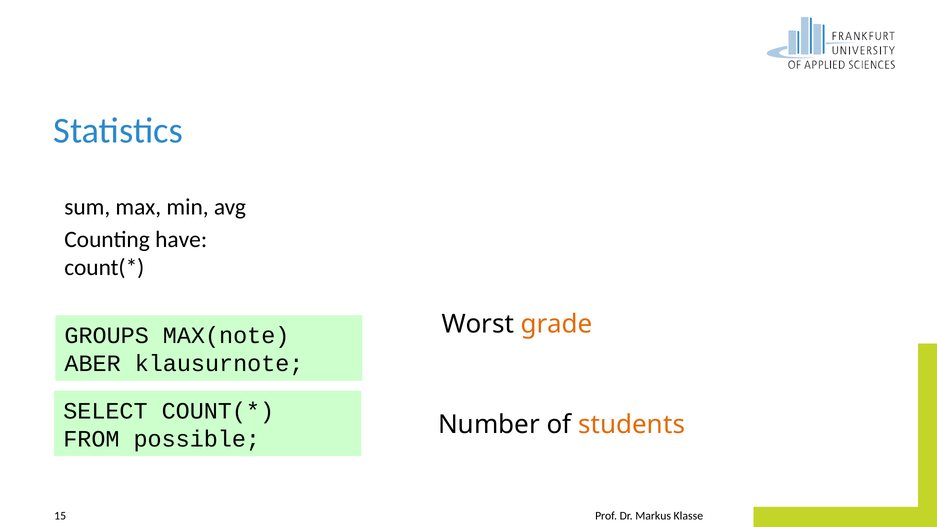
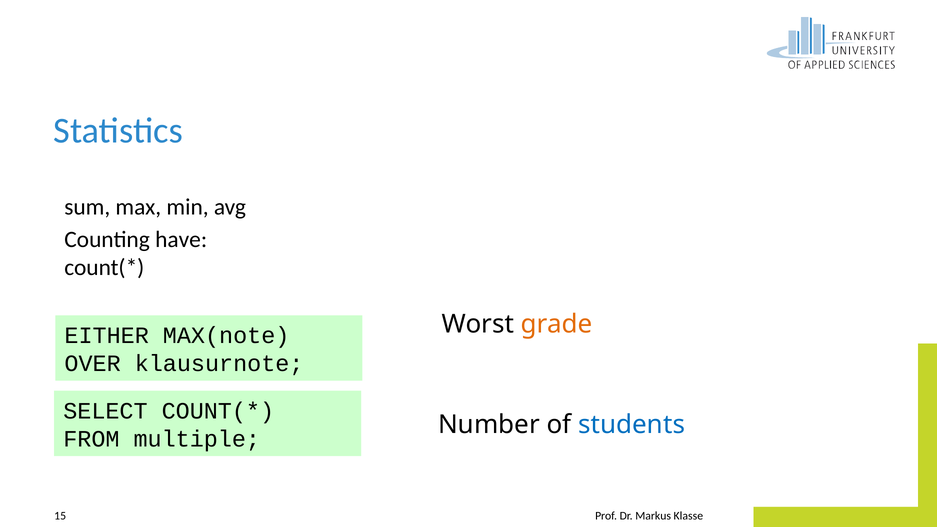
GROUPS: GROUPS -> EITHER
ABER: ABER -> OVER
possible: possible -> multiple
students colour: orange -> blue
